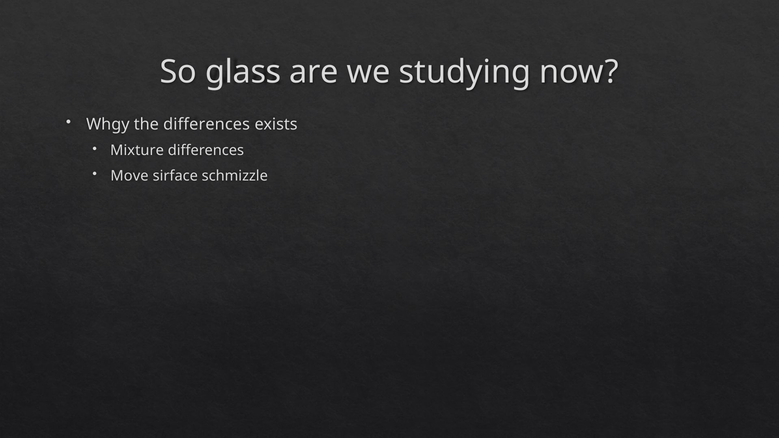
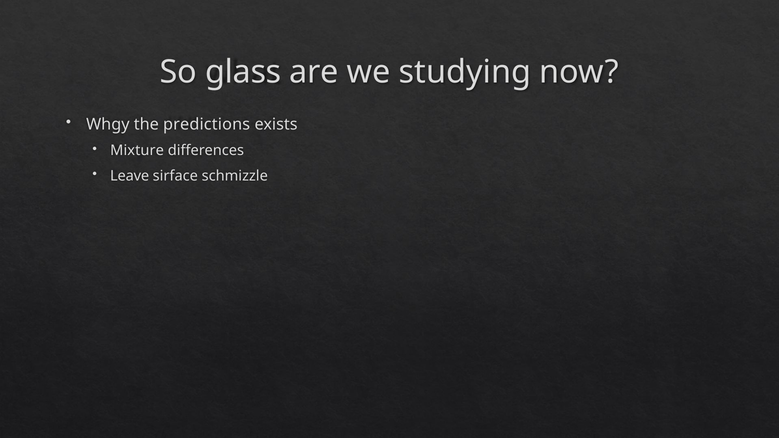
the differences: differences -> predictions
Move: Move -> Leave
